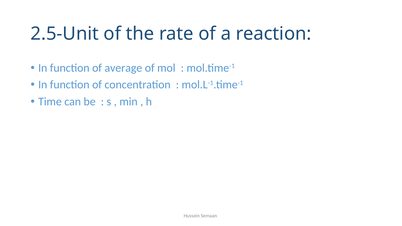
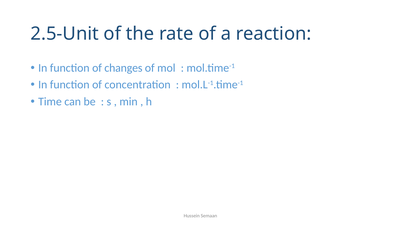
average: average -> changes
